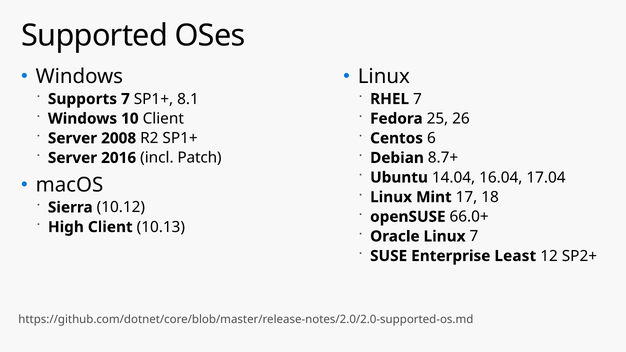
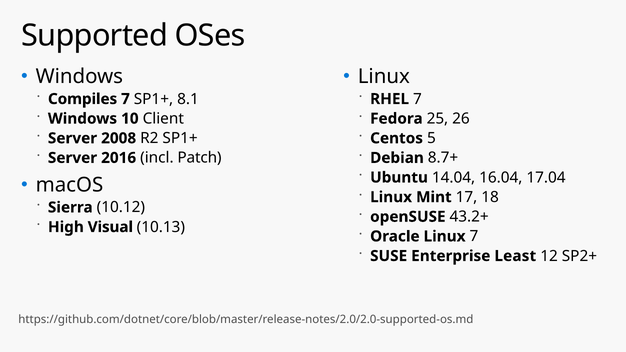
Supports: Supports -> Compiles
6: 6 -> 5
66.0+: 66.0+ -> 43.2+
High Client: Client -> Visual
